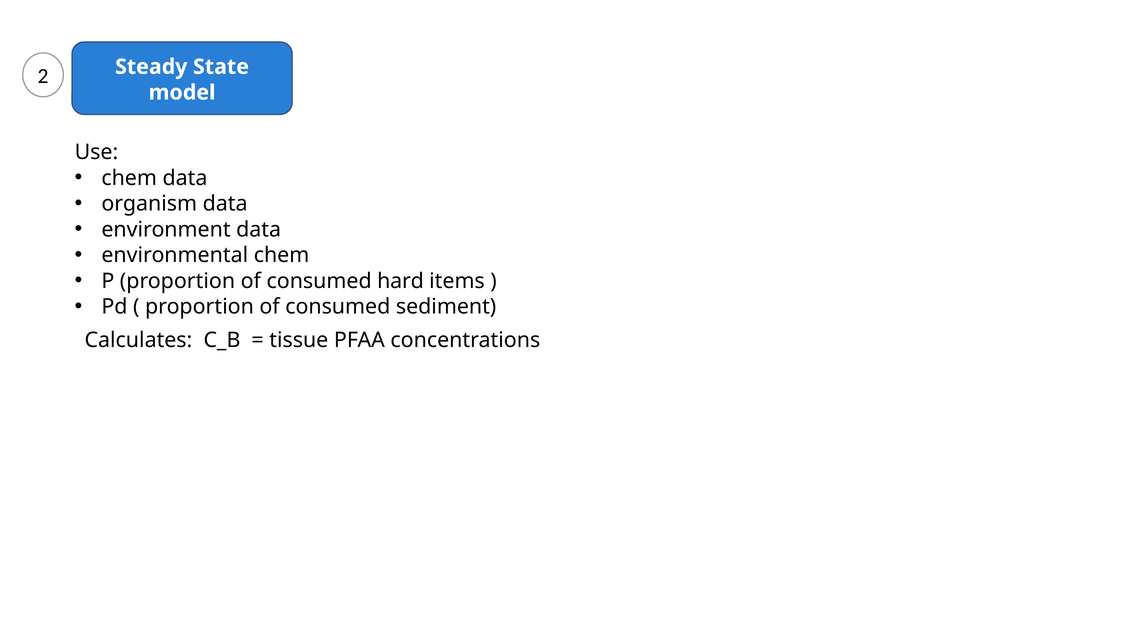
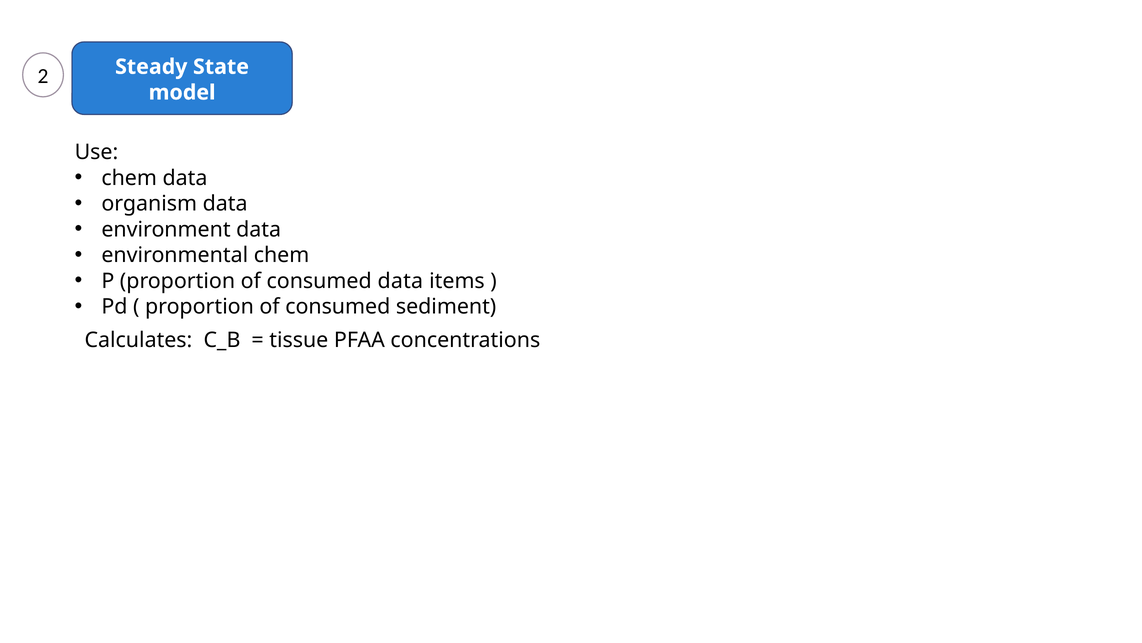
consumed hard: hard -> data
